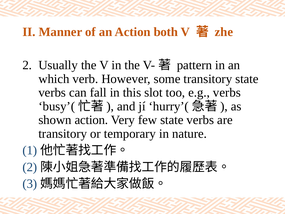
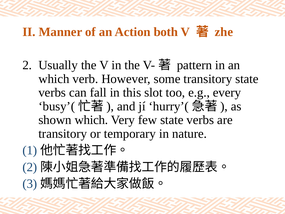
e.g verbs: verbs -> every
shown action: action -> which
